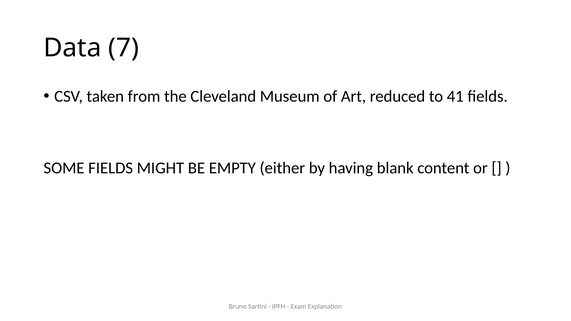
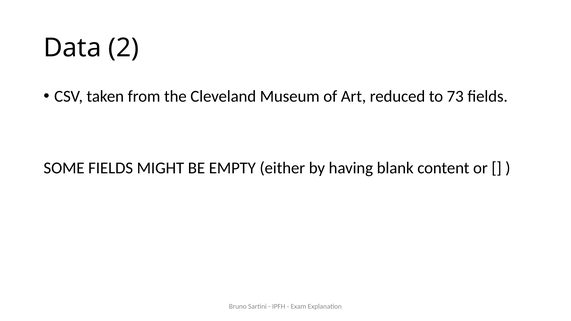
7: 7 -> 2
41: 41 -> 73
